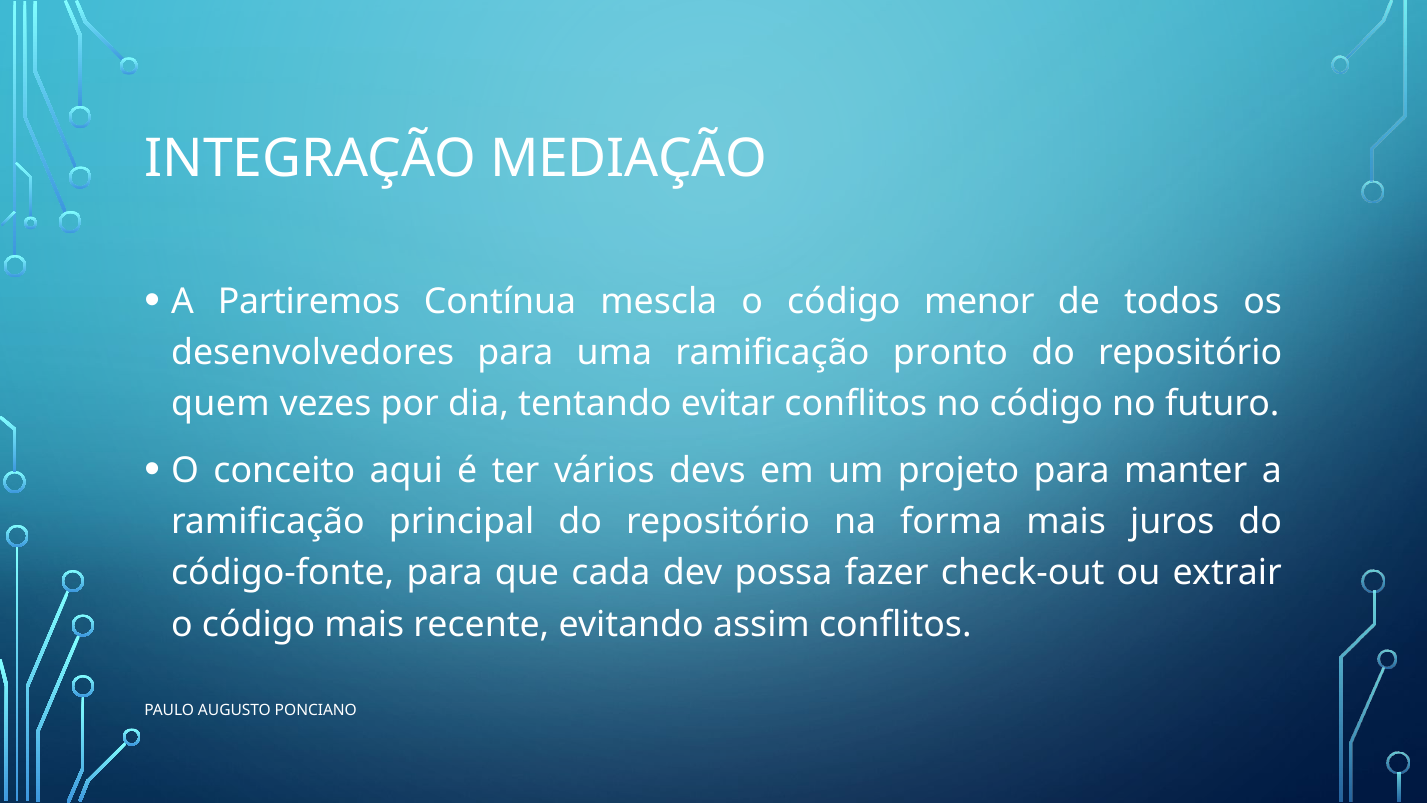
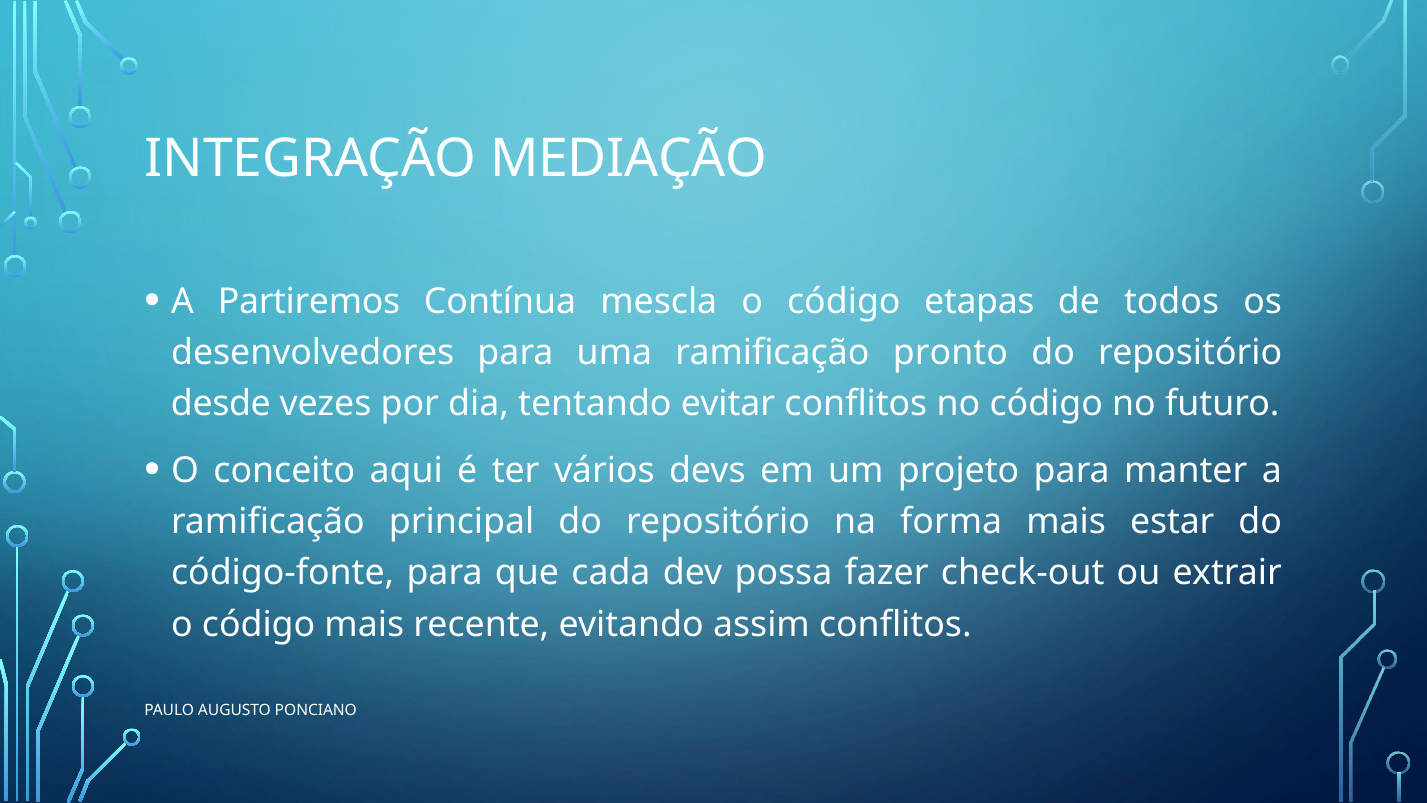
menor: menor -> etapas
quem: quem -> desde
juros: juros -> estar
